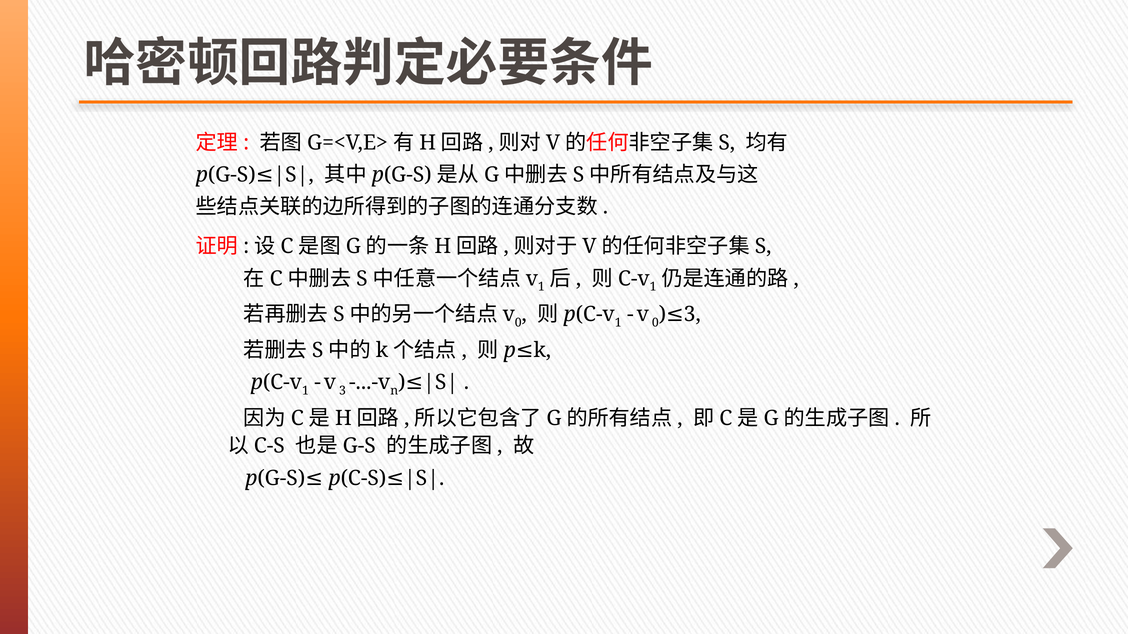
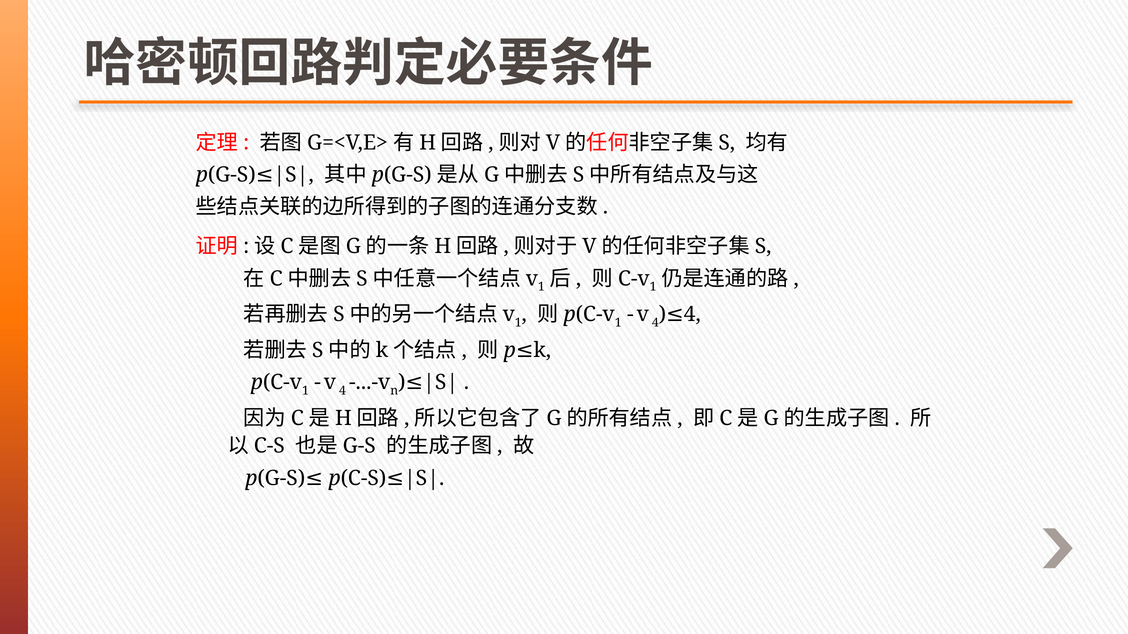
0 at (518, 323): 0 -> 1
0 at (655, 323): 0 -> 4
3 at (692, 315): 3 -> 4
3 at (343, 391): 3 -> 4
